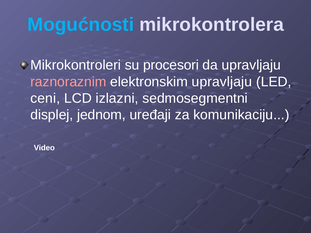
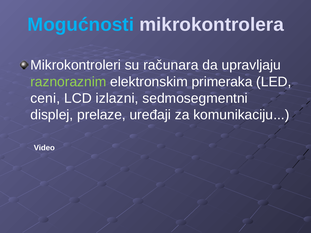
procesori: procesori -> računara
raznoraznim colour: pink -> light green
elektronskim upravljaju: upravljaju -> primeraka
jednom: jednom -> prelaze
